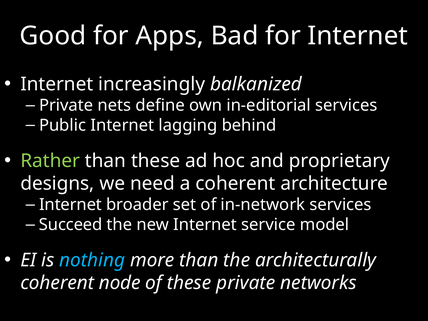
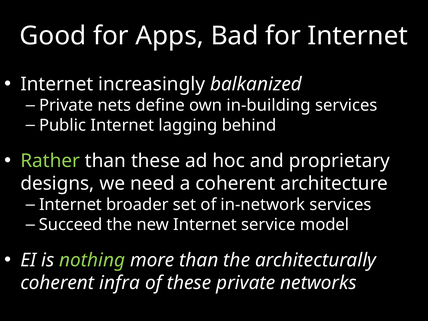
in-editorial: in-editorial -> in-building
nothing colour: light blue -> light green
node: node -> infra
